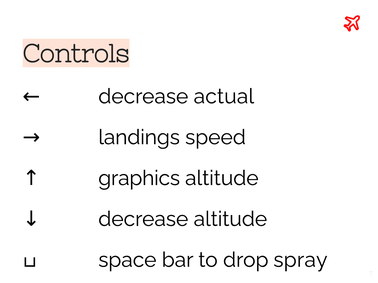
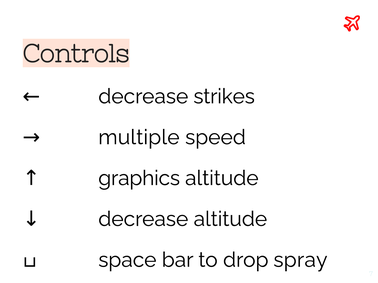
actual: actual -> strikes
landings: landings -> multiple
